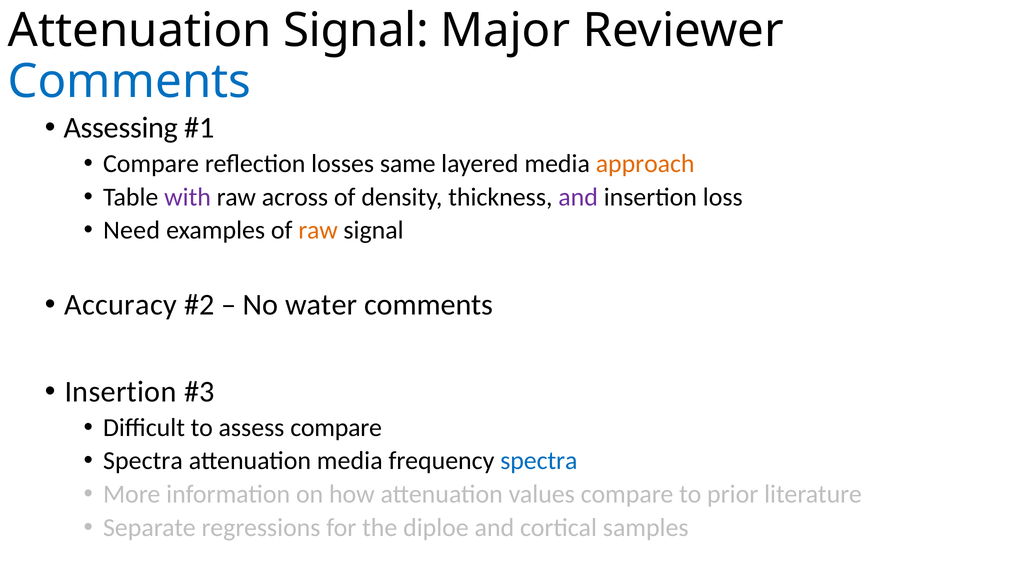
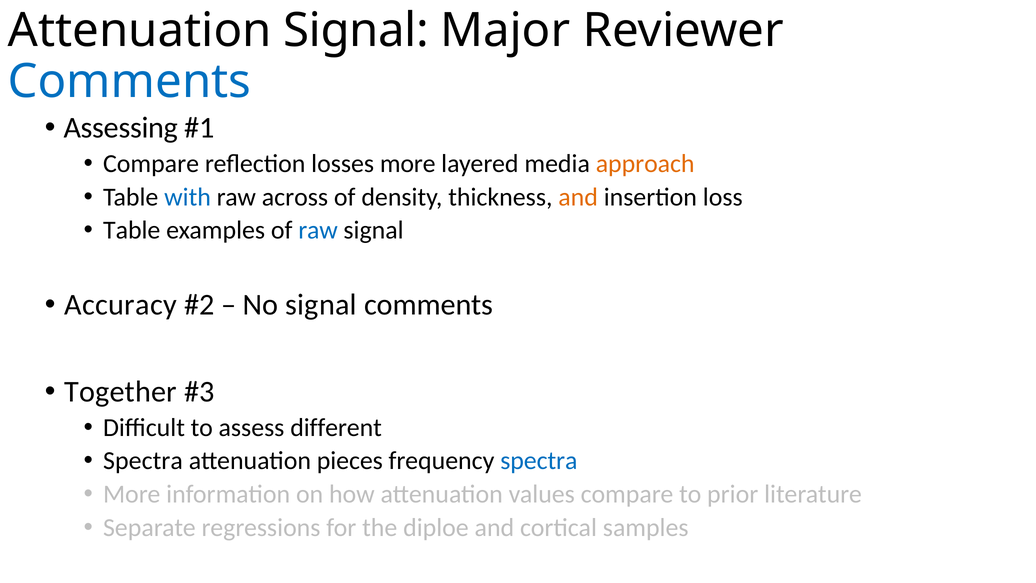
losses same: same -> more
with colour: purple -> blue
and at (578, 197) colour: purple -> orange
Need at (132, 230): Need -> Table
raw at (318, 230) colour: orange -> blue
No water: water -> signal
Insertion at (121, 392): Insertion -> Together
assess compare: compare -> different
attenuation media: media -> pieces
